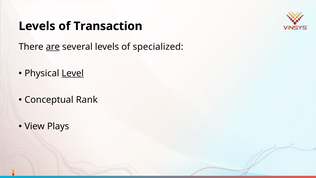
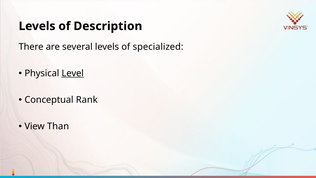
Transaction: Transaction -> Description
are underline: present -> none
Plays: Plays -> Than
